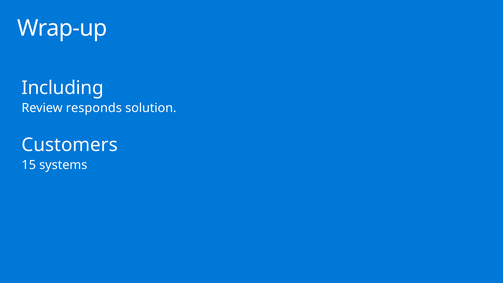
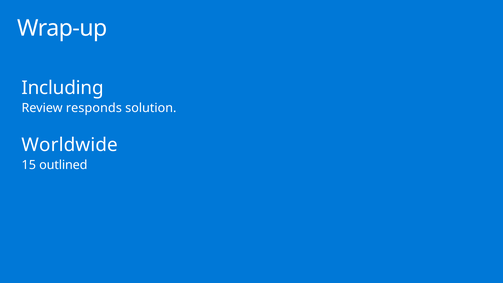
Customers: Customers -> Worldwide
systems: systems -> outlined
